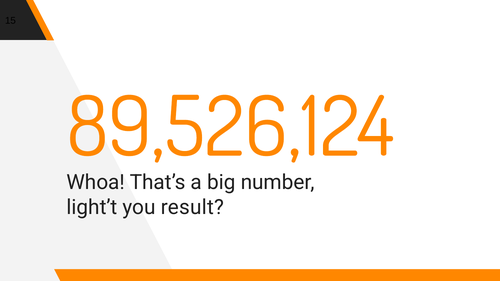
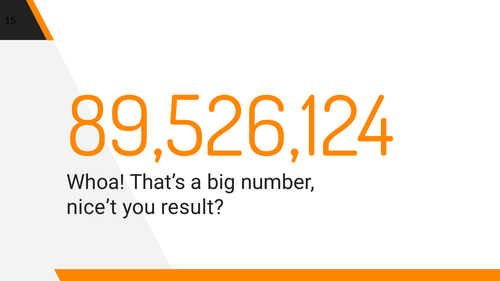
light’t: light’t -> nice’t
